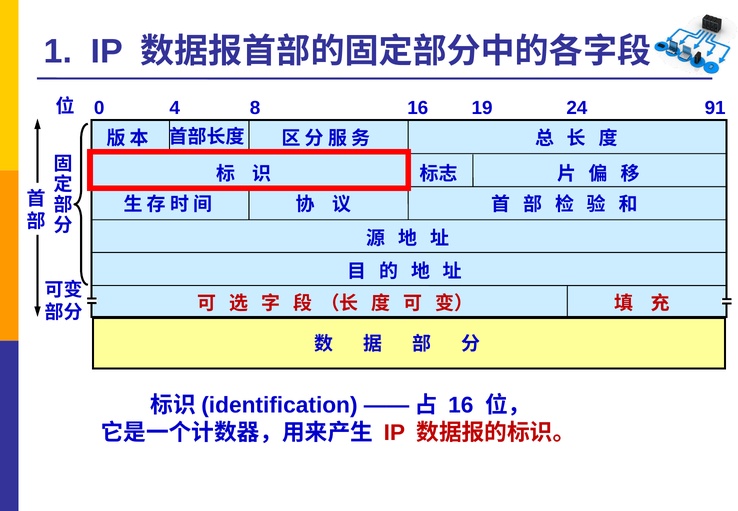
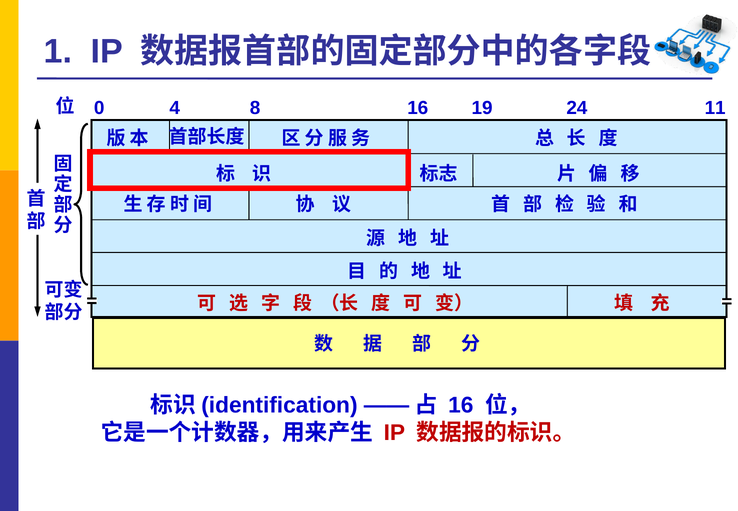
91: 91 -> 11
